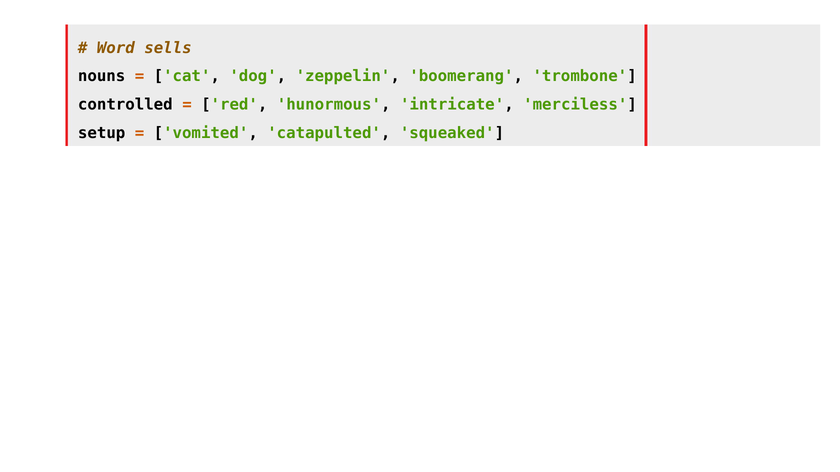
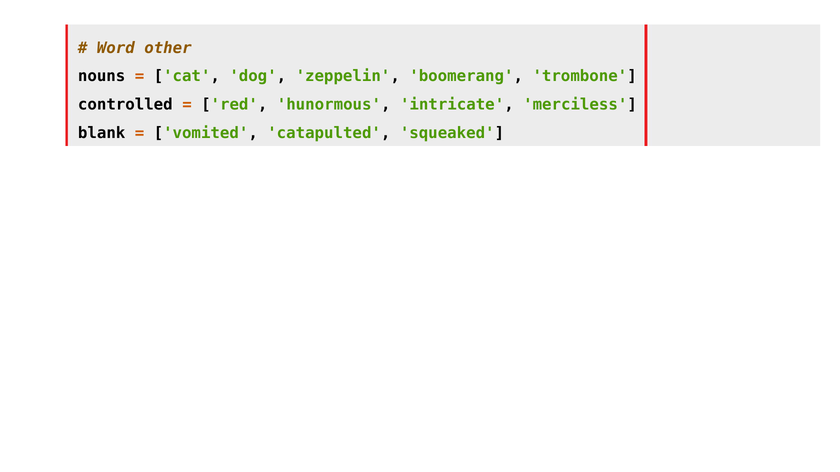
sells: sells -> other
setup: setup -> blank
